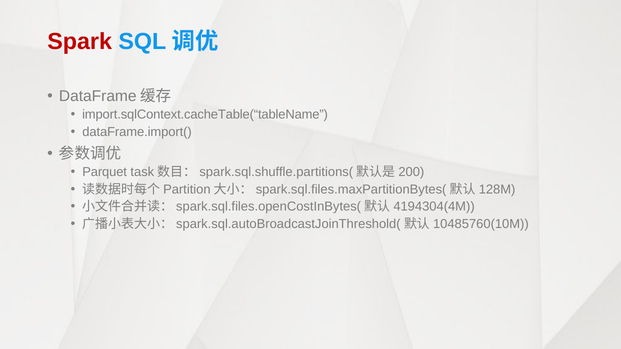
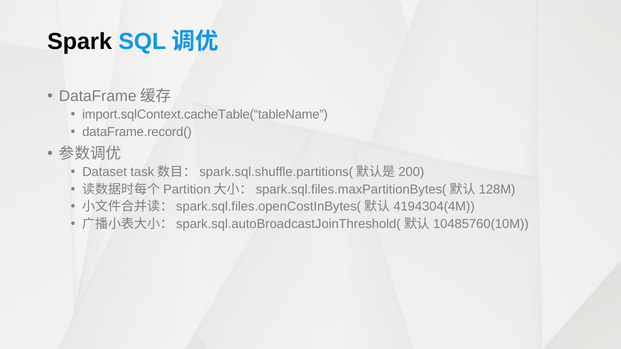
Spark colour: red -> black
dataFrame.import(: dataFrame.import( -> dataFrame.record(
Parquet: Parquet -> Dataset
